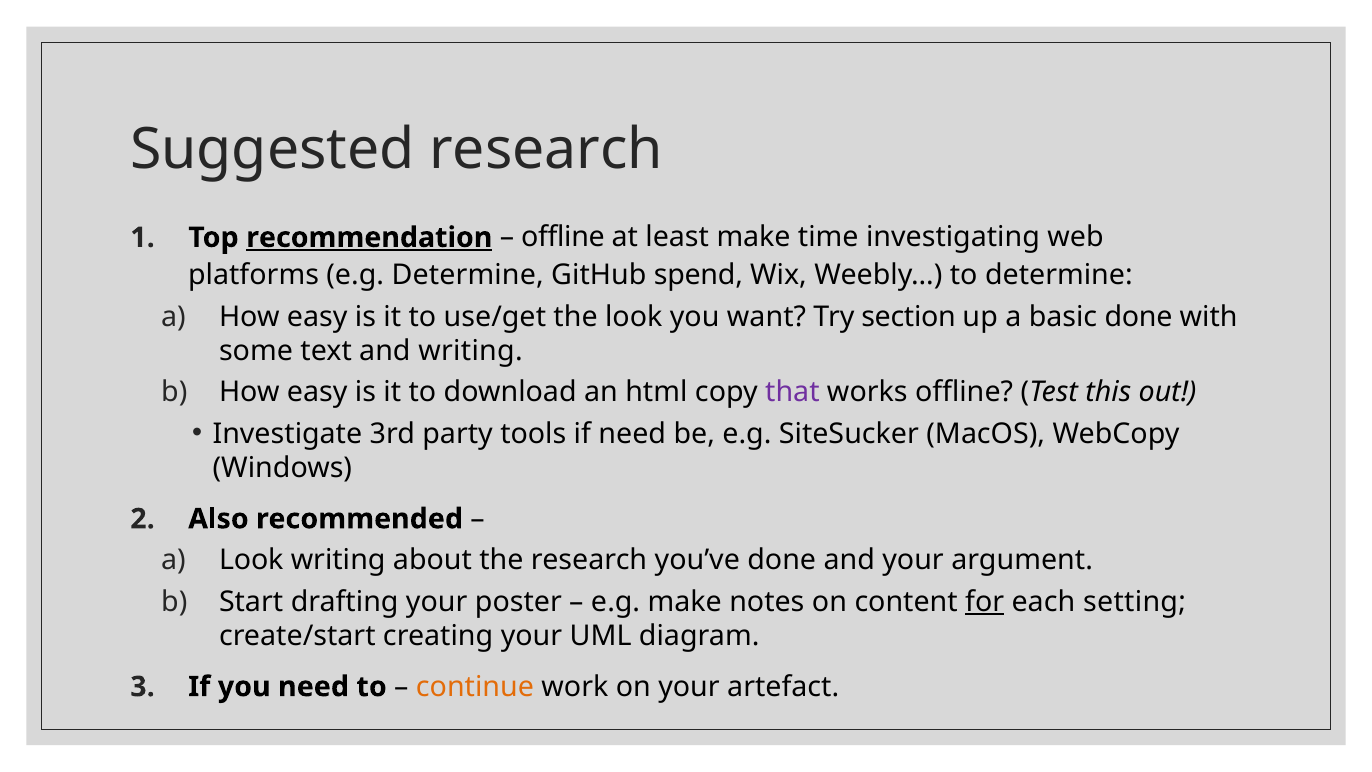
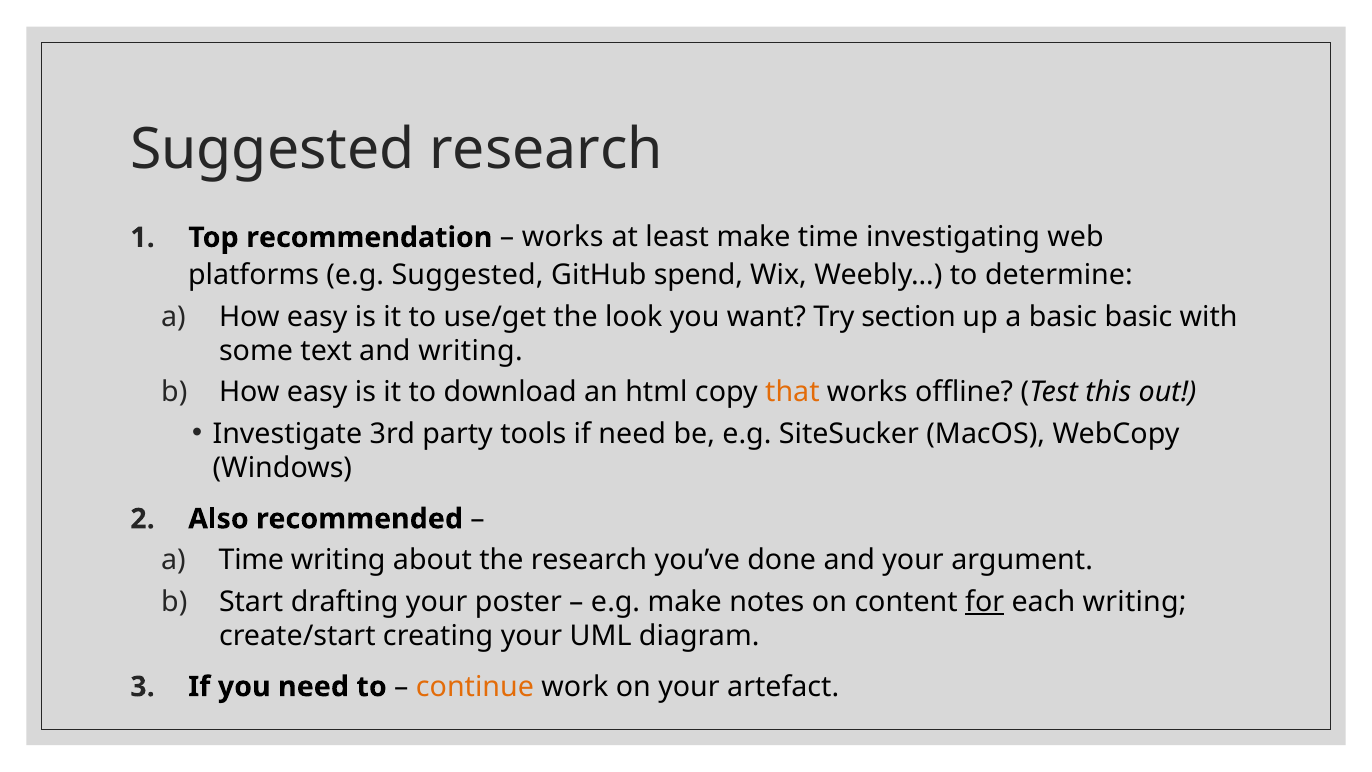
recommendation underline: present -> none
offline at (563, 237): offline -> works
e.g Determine: Determine -> Suggested
basic done: done -> basic
that colour: purple -> orange
a Look: Look -> Time
each setting: setting -> writing
